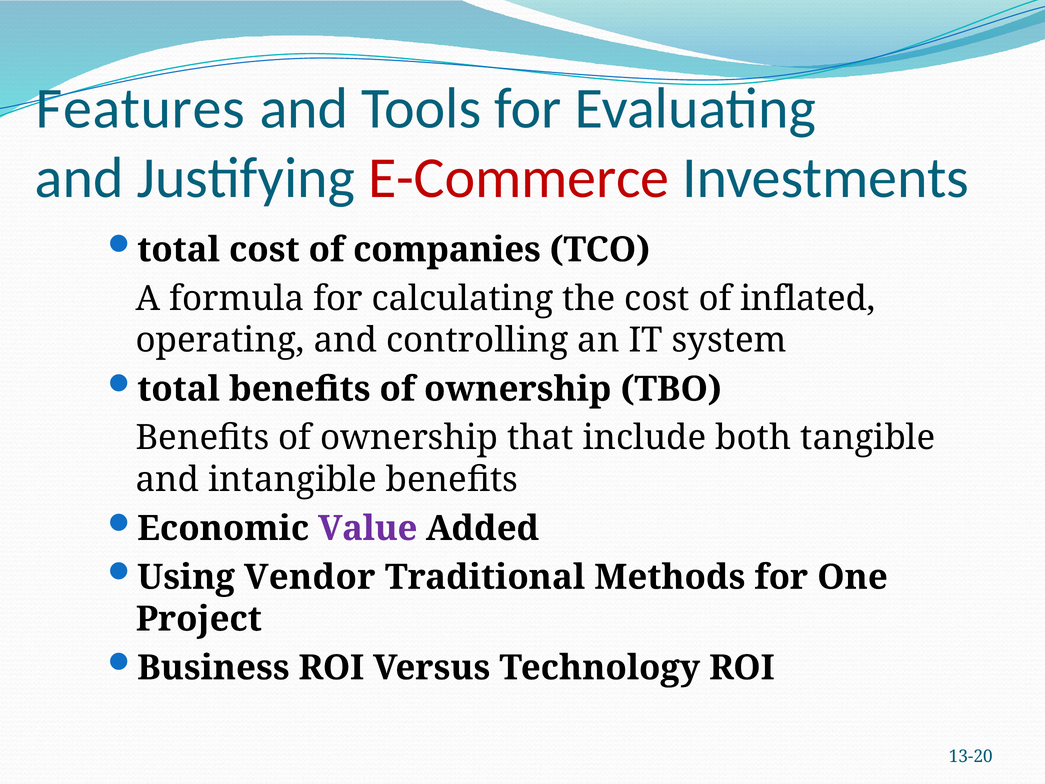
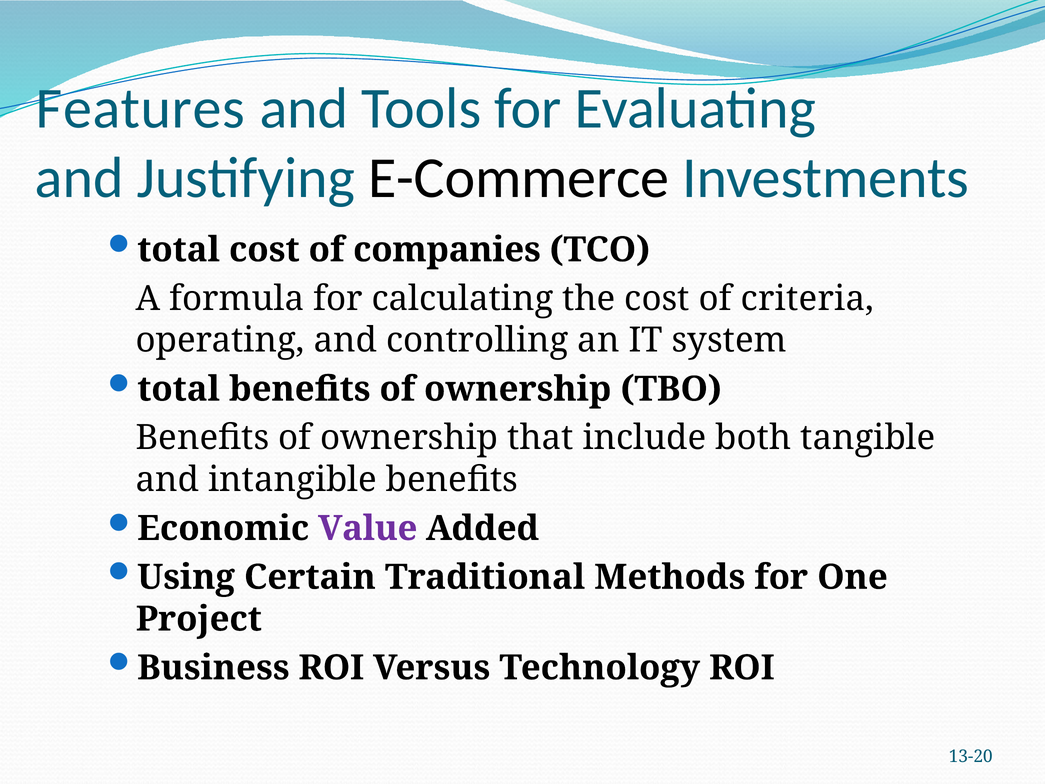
E-Commerce colour: red -> black
inflated: inflated -> criteria
Vendor: Vendor -> Certain
